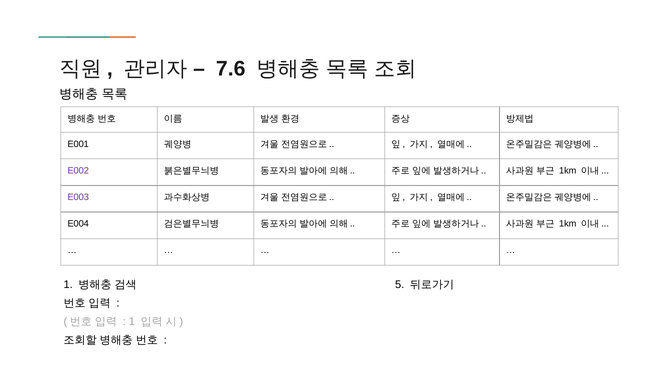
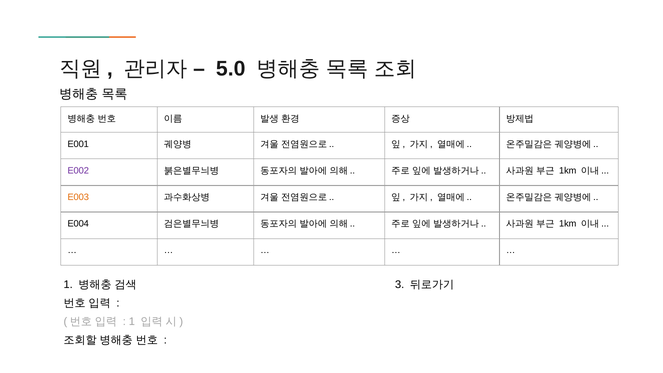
7.6: 7.6 -> 5.0
E003 colour: purple -> orange
5: 5 -> 3
